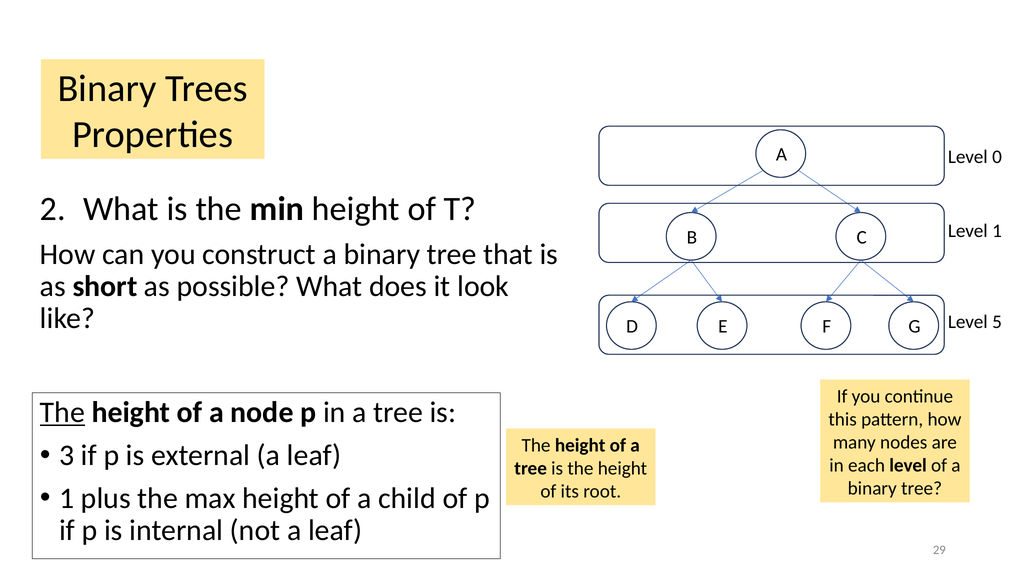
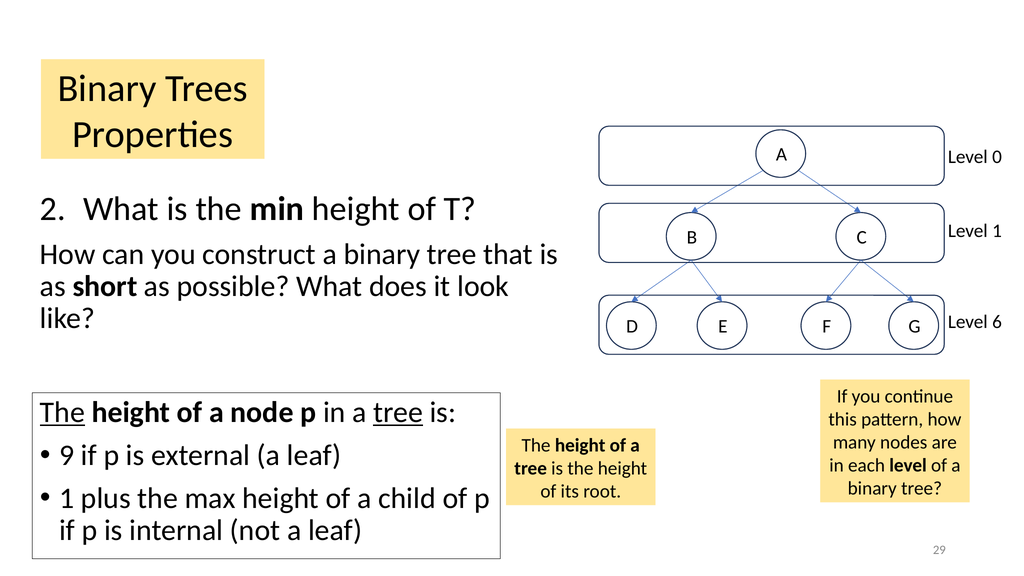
5: 5 -> 6
tree at (398, 412) underline: none -> present
3: 3 -> 9
